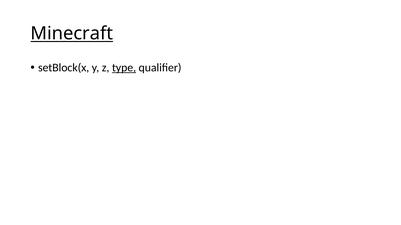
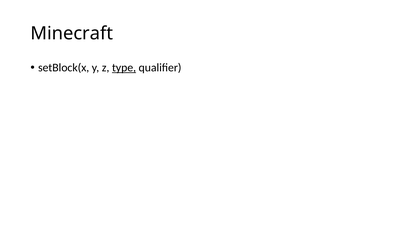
Minecraft underline: present -> none
